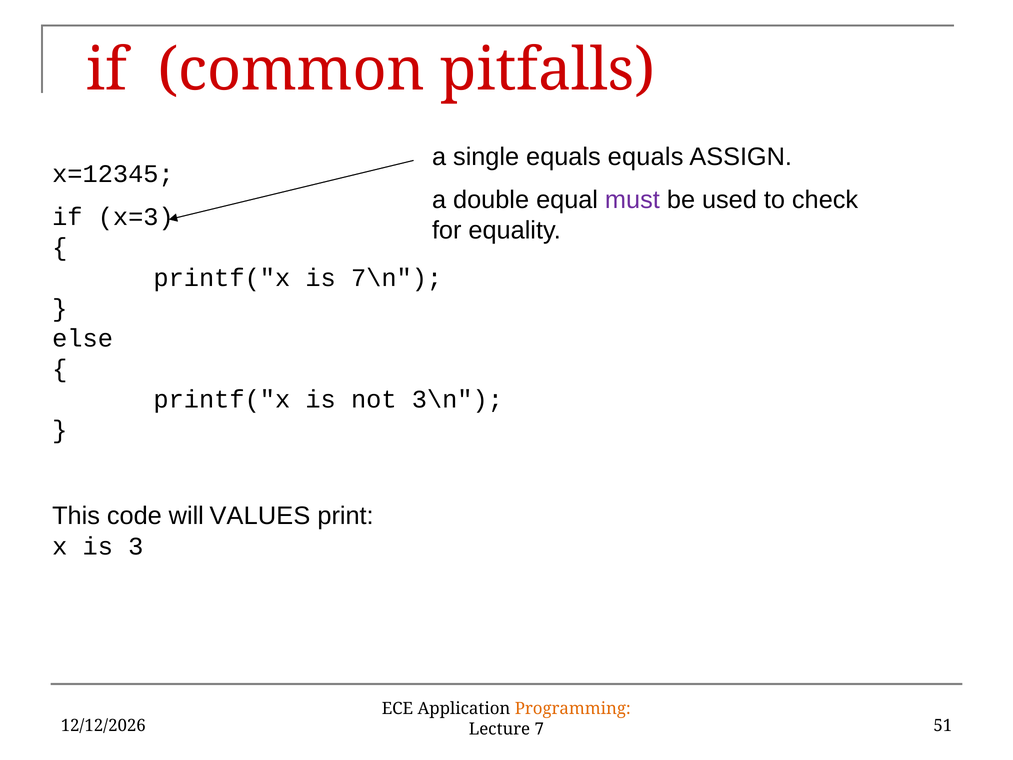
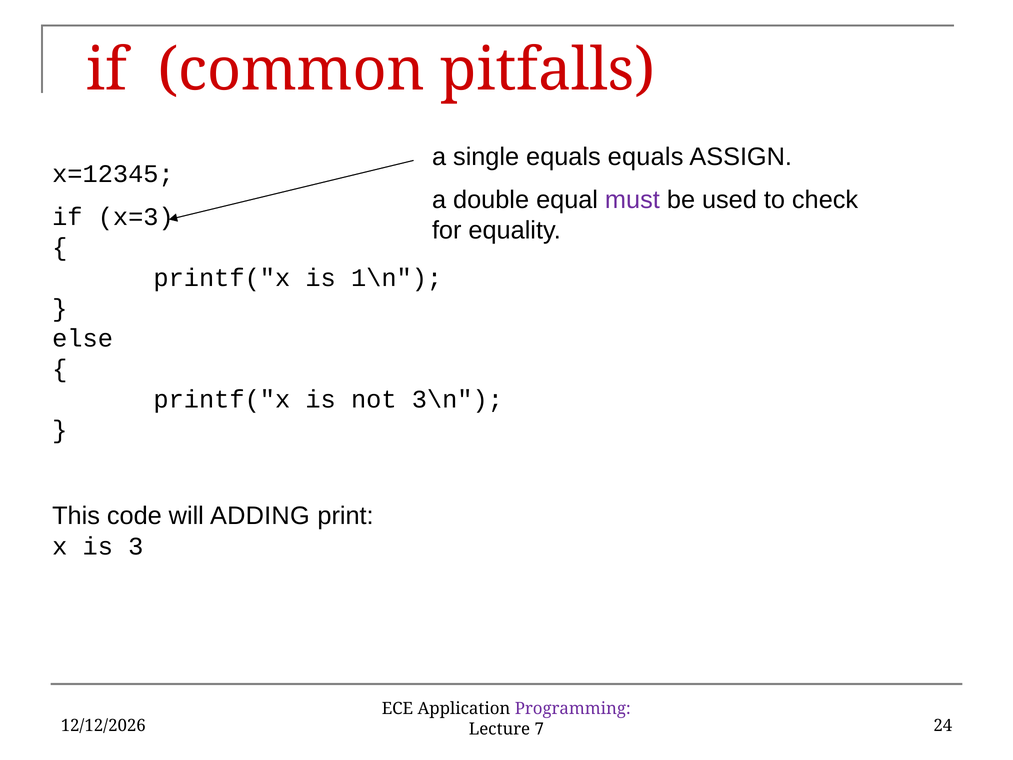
7\n: 7\n -> 1\n
VALUES: VALUES -> ADDING
Programming colour: orange -> purple
51: 51 -> 24
